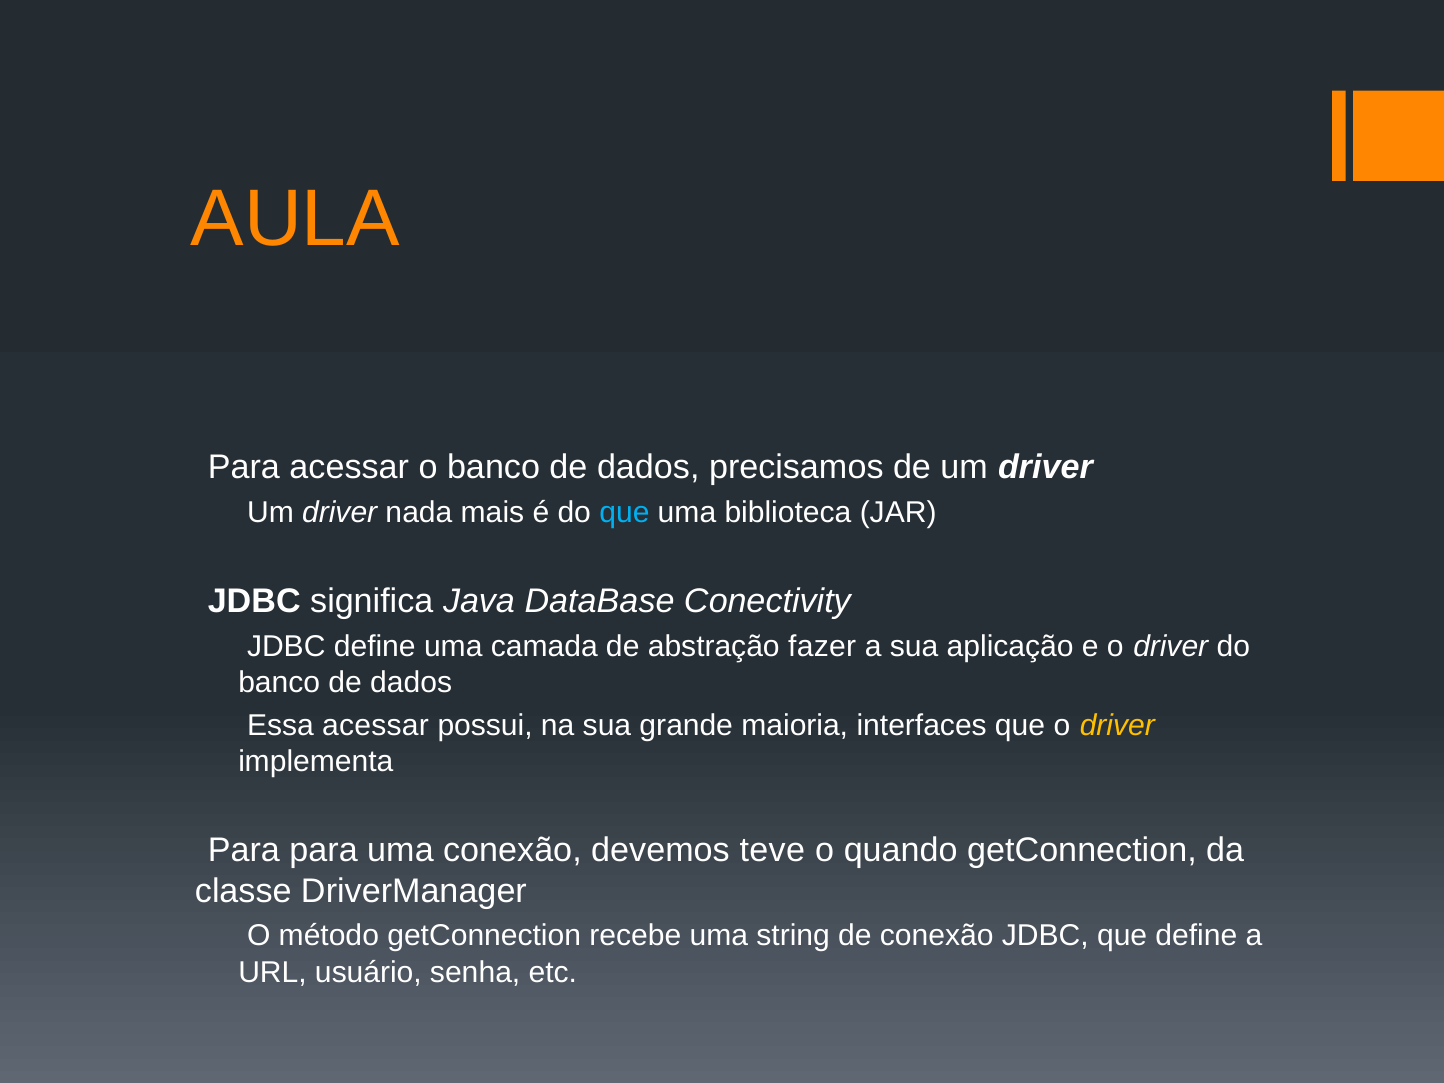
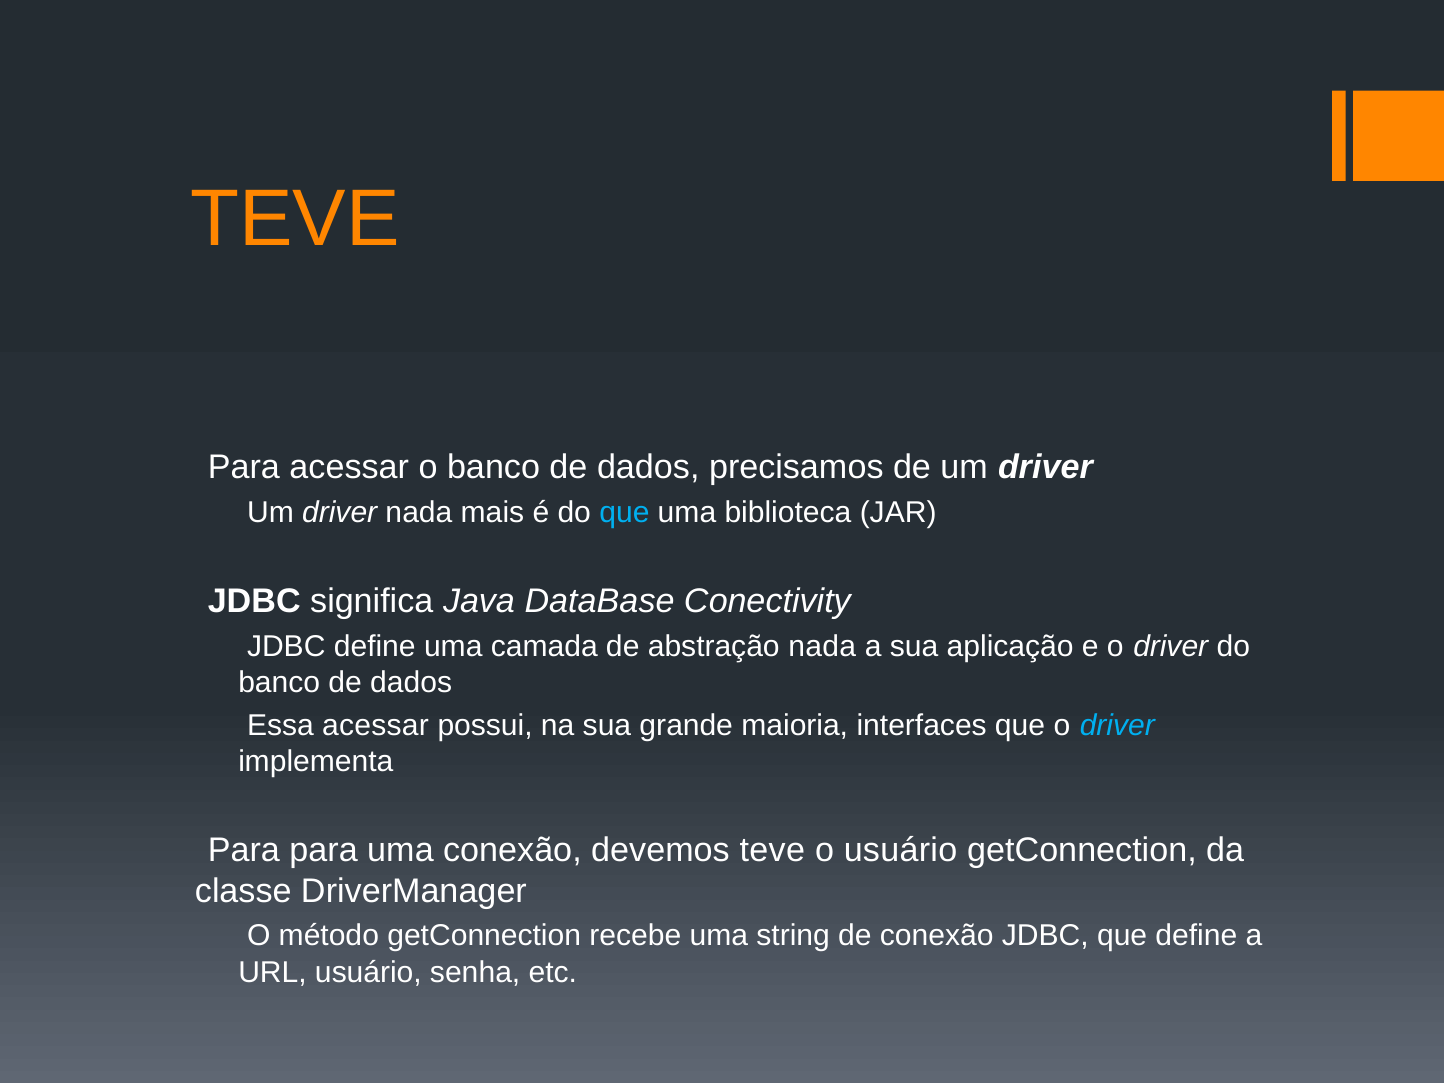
AULA at (295, 219): AULA -> TEVE
abstração fazer: fazer -> nada
driver at (1117, 725) colour: yellow -> light blue
o quando: quando -> usuário
